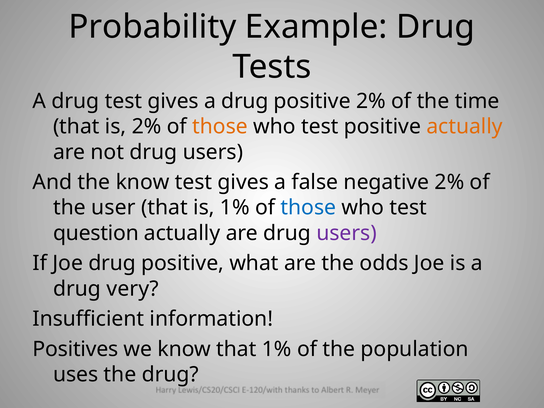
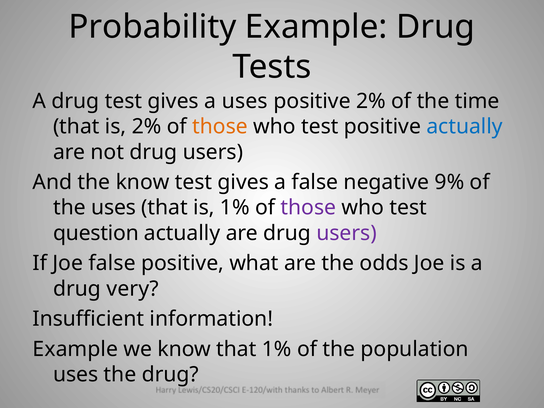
gives a drug: drug -> uses
actually at (465, 127) colour: orange -> blue
negative 2%: 2% -> 9%
the user: user -> uses
those at (308, 208) colour: blue -> purple
Joe drug: drug -> false
Positives at (75, 349): Positives -> Example
